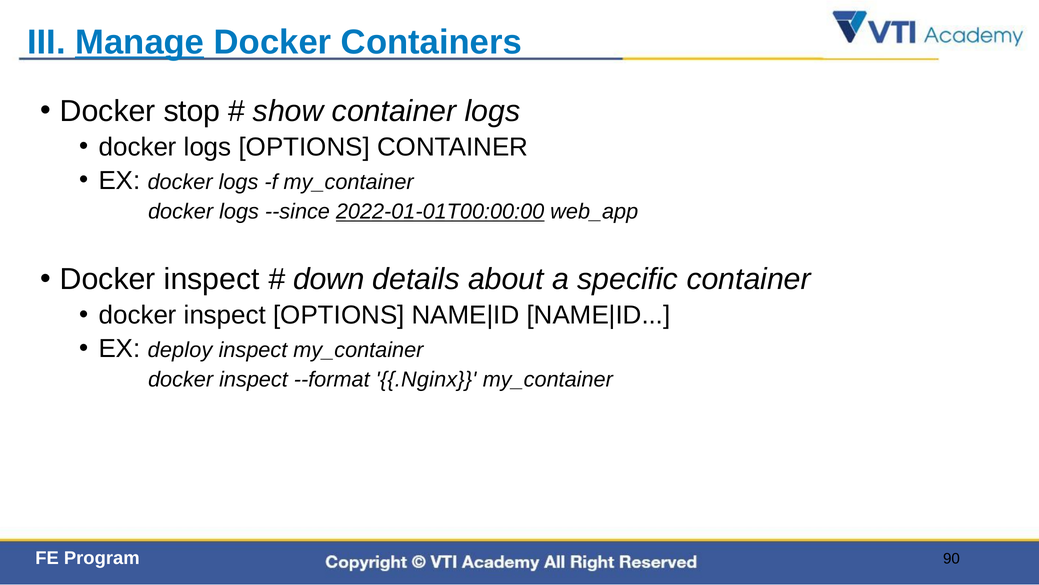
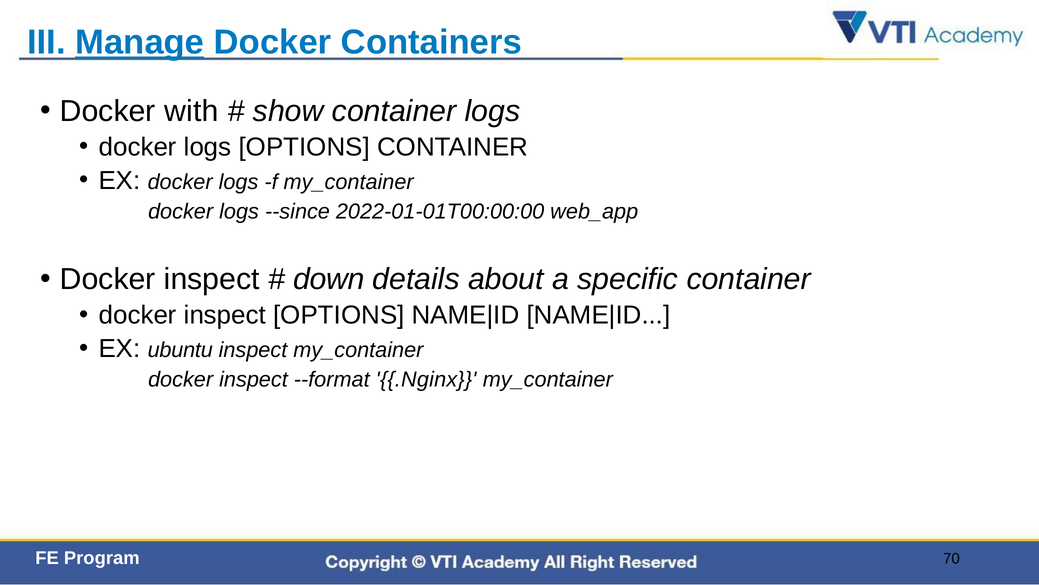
stop: stop -> with
2022-01-01T00:00:00 underline: present -> none
deploy: deploy -> ubuntu
90: 90 -> 70
